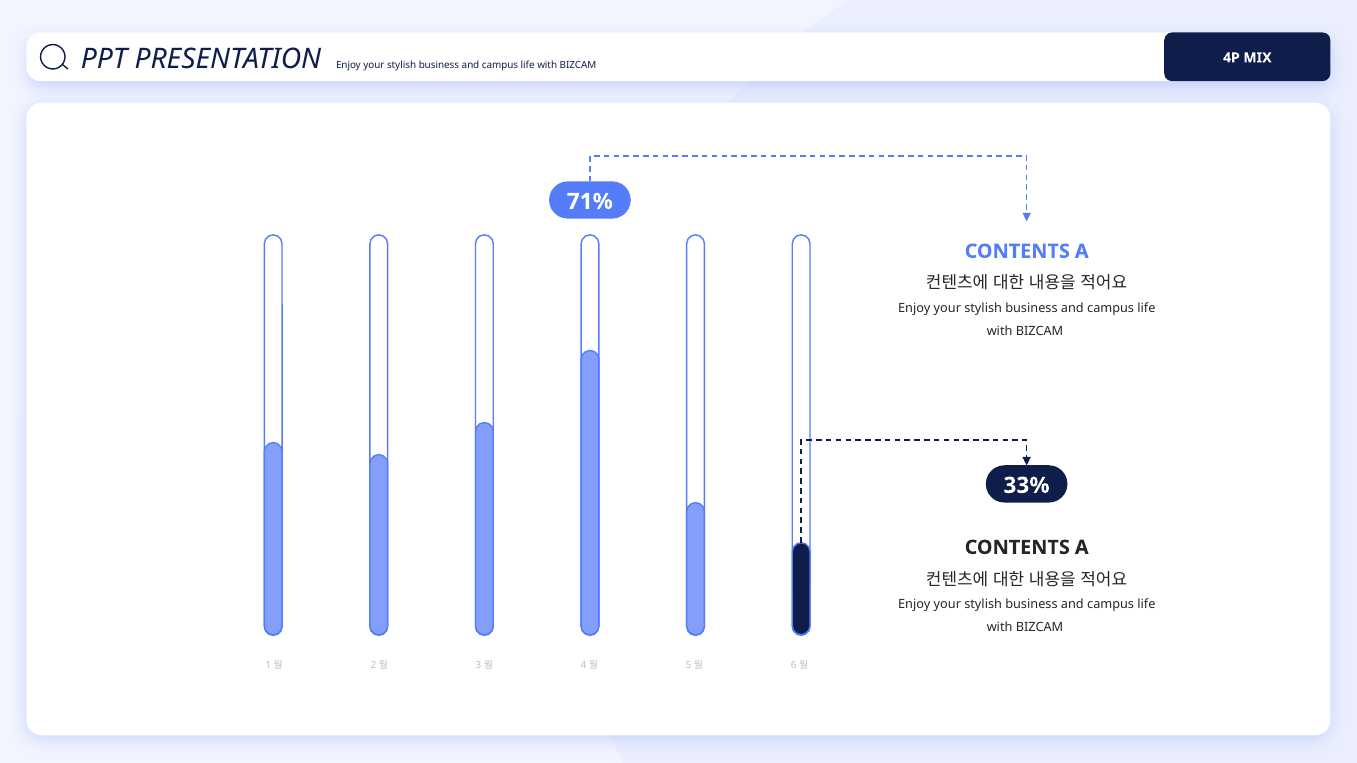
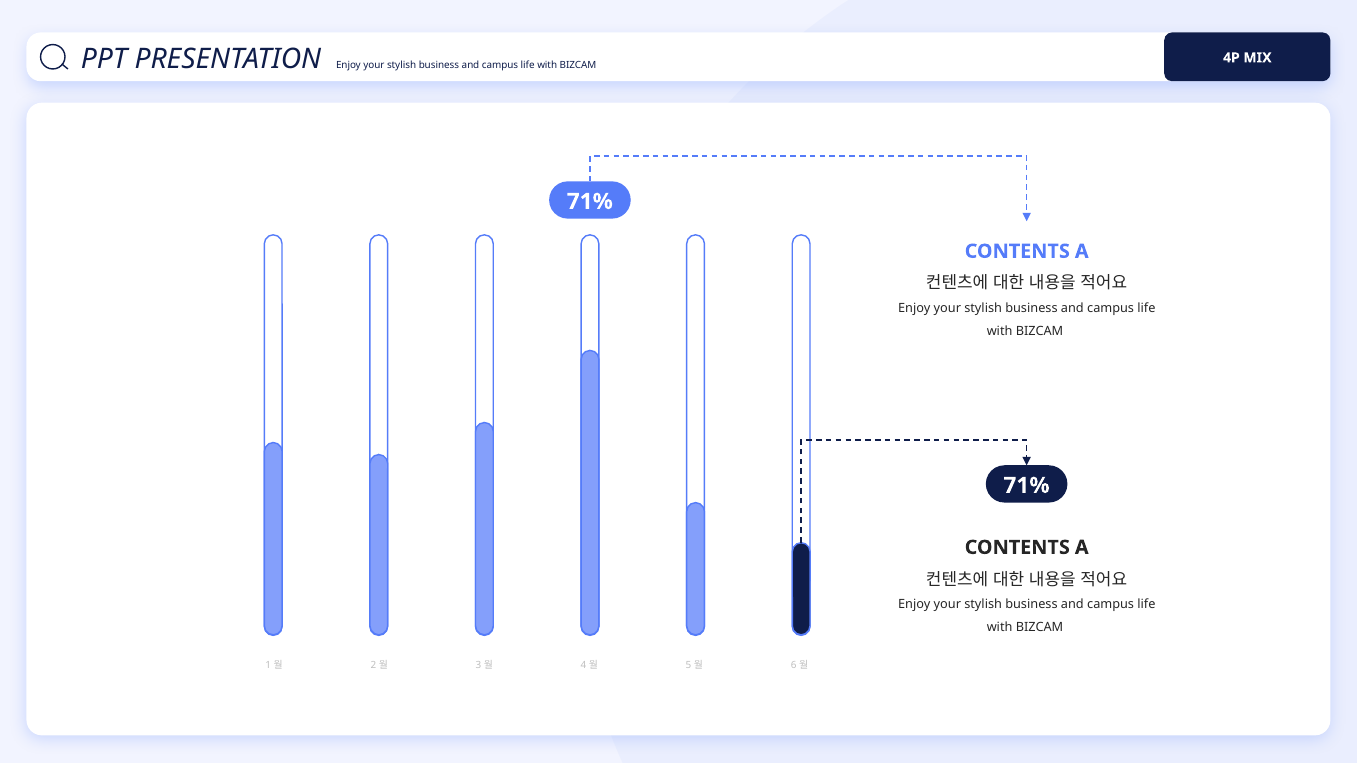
33% at (1027, 486): 33% -> 71%
